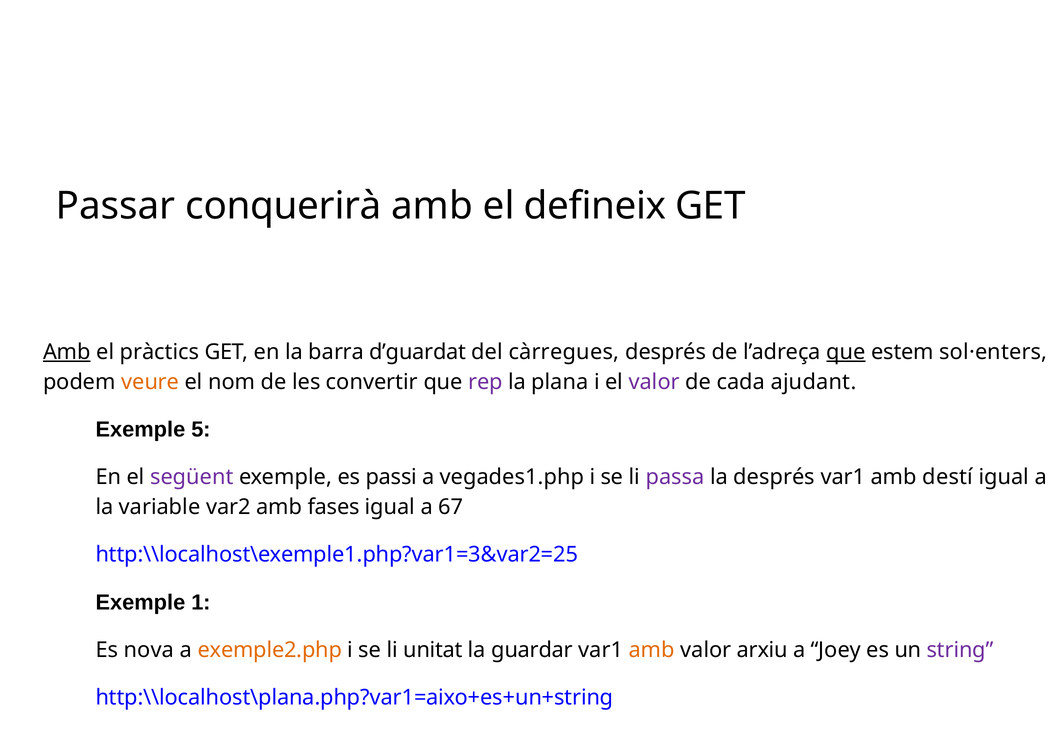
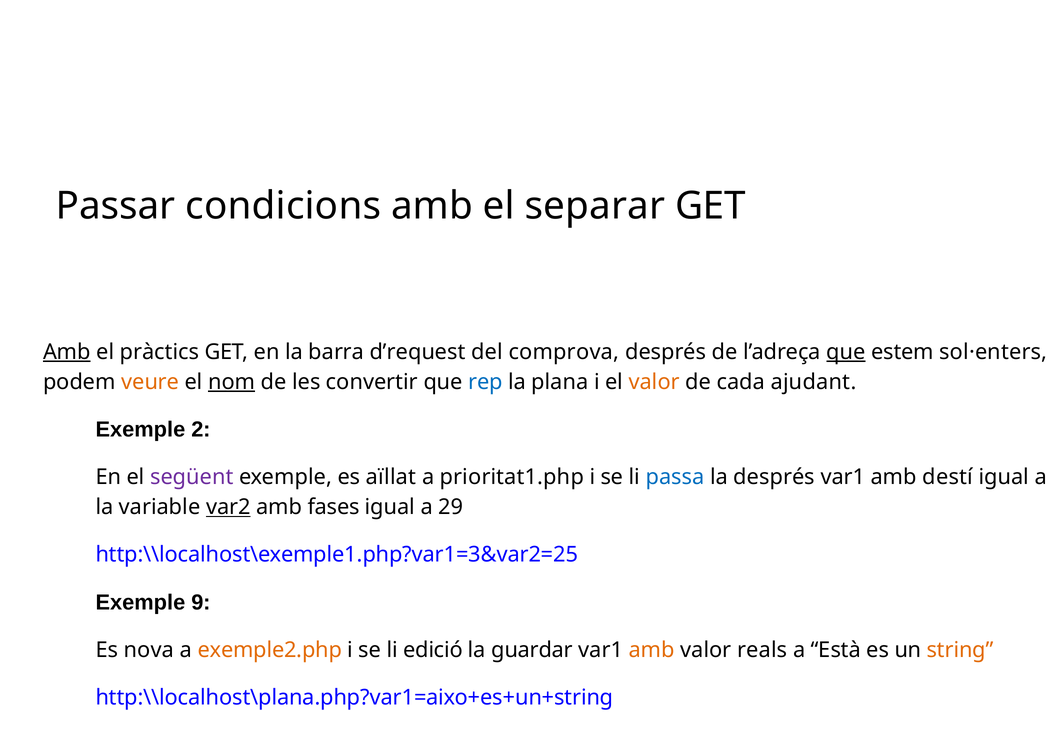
conquerirà: conquerirà -> condicions
defineix: defineix -> separar
d’guardat: d’guardat -> d’request
càrregues: càrregues -> comprova
nom underline: none -> present
rep colour: purple -> blue
valor at (654, 382) colour: purple -> orange
5: 5 -> 2
passi: passi -> aïllat
vegades1.php: vegades1.php -> prioritat1.php
passa colour: purple -> blue
var2 underline: none -> present
67: 67 -> 29
1: 1 -> 9
unitat: unitat -> edició
arxiu: arxiu -> reals
Joey: Joey -> Està
string colour: purple -> orange
